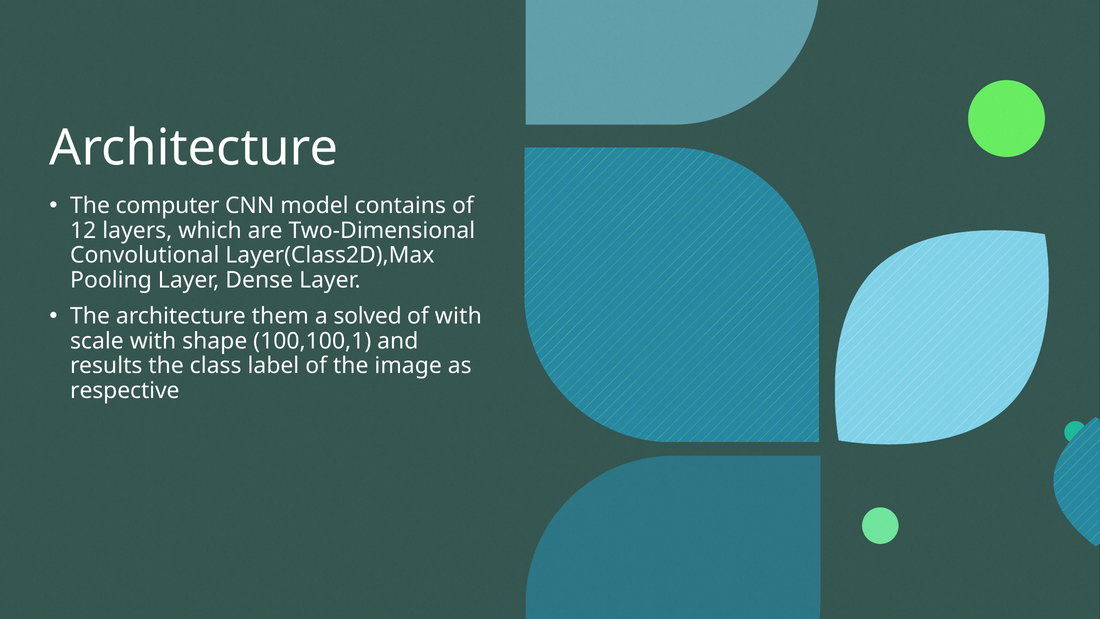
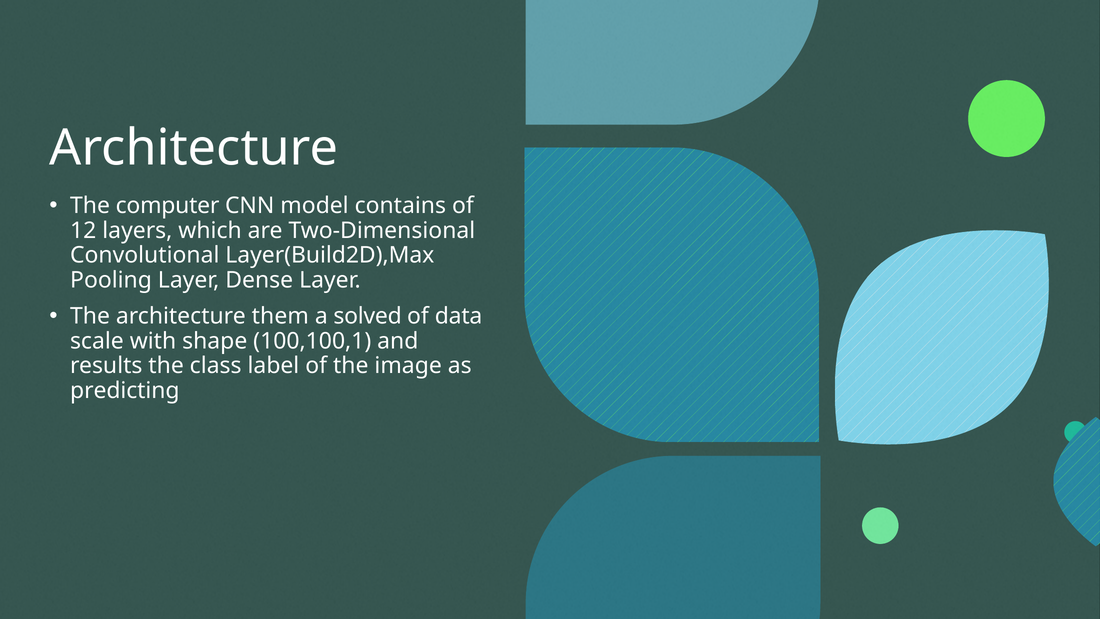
Layer(Class2D),Max: Layer(Class2D),Max -> Layer(Build2D),Max
of with: with -> data
respective: respective -> predicting
